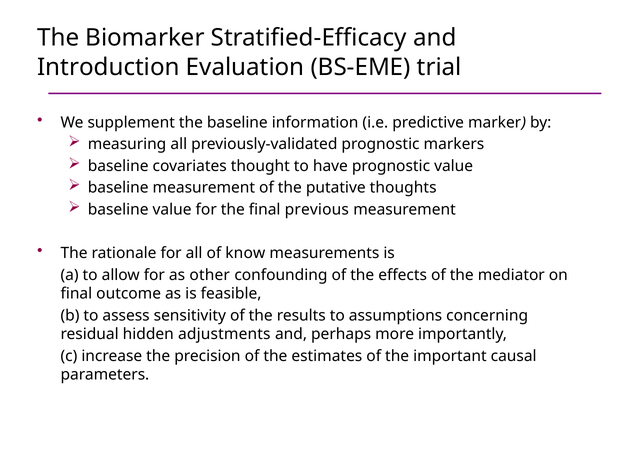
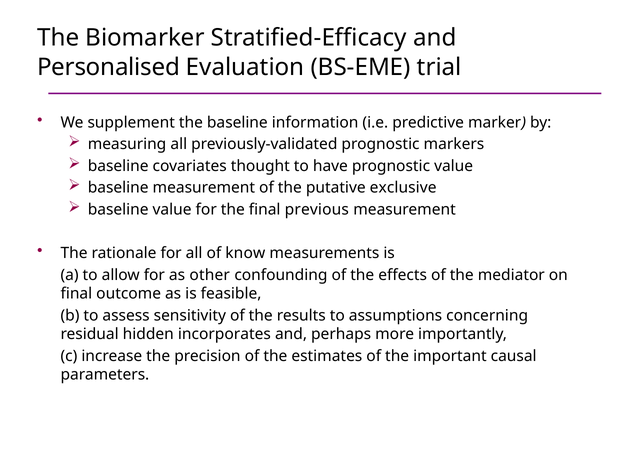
Introduction: Introduction -> Personalised
thoughts: thoughts -> exclusive
adjustments: adjustments -> incorporates
